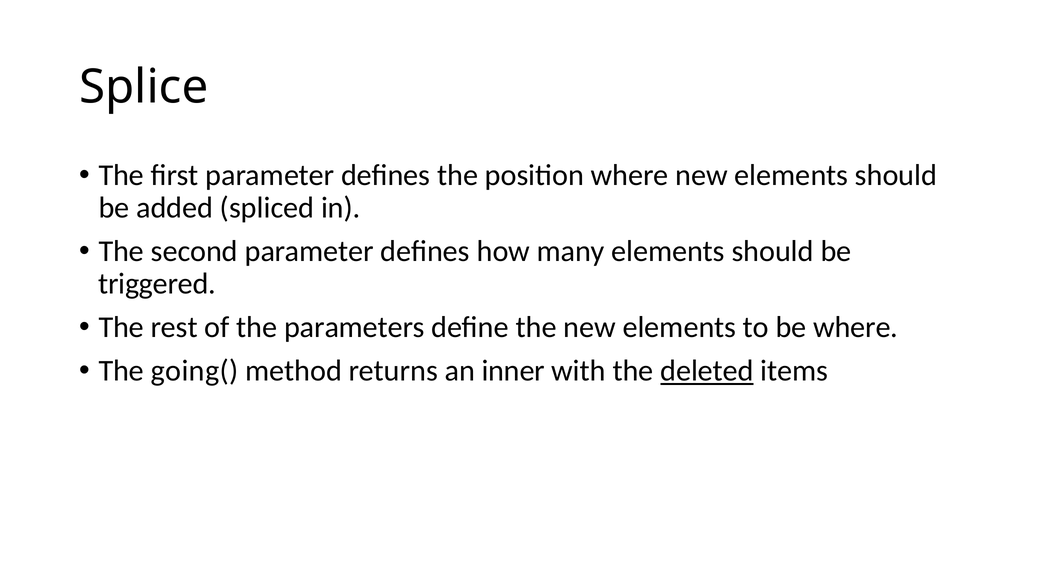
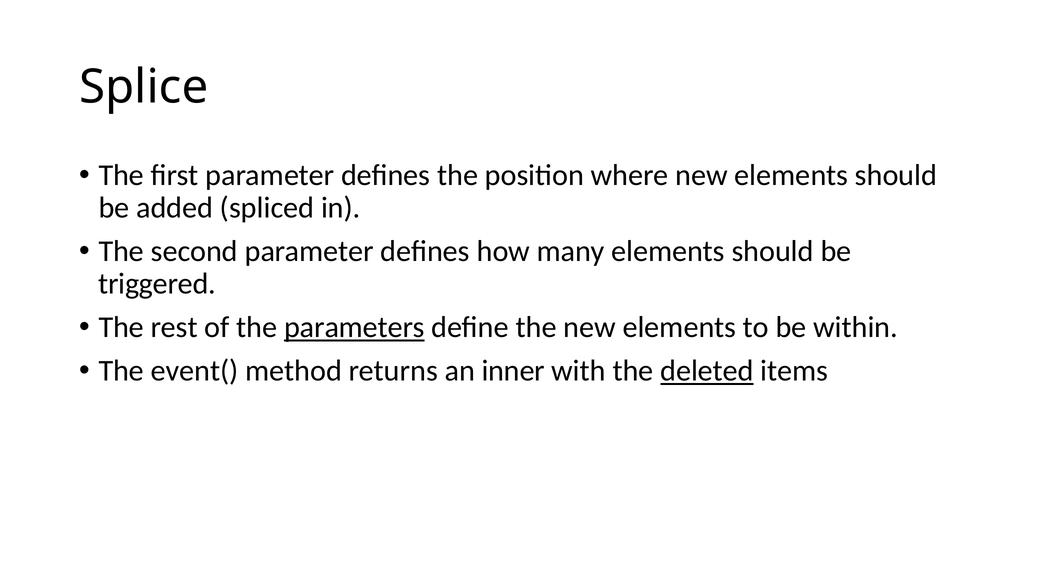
parameters underline: none -> present
be where: where -> within
going(: going( -> event(
